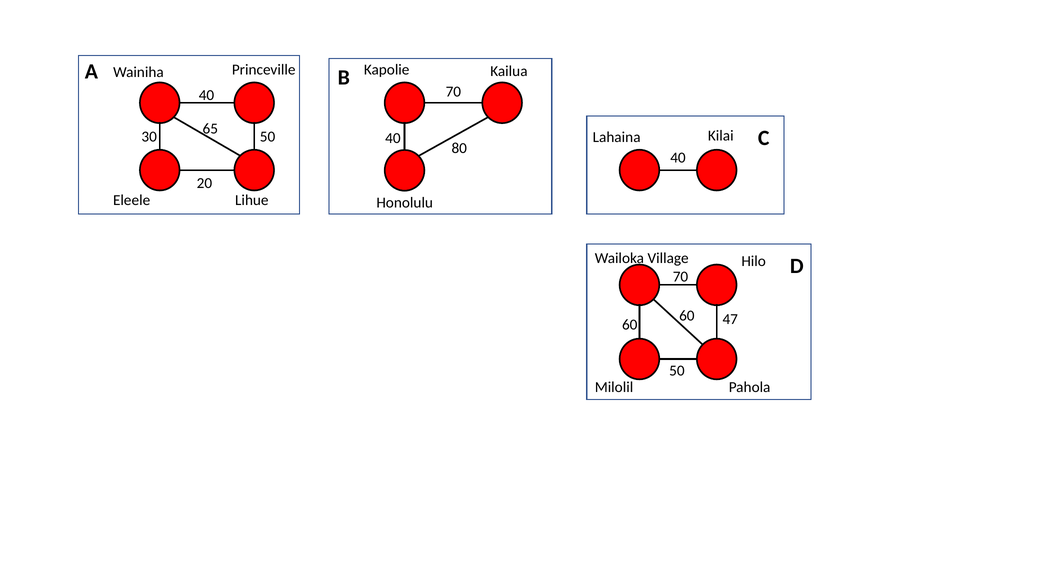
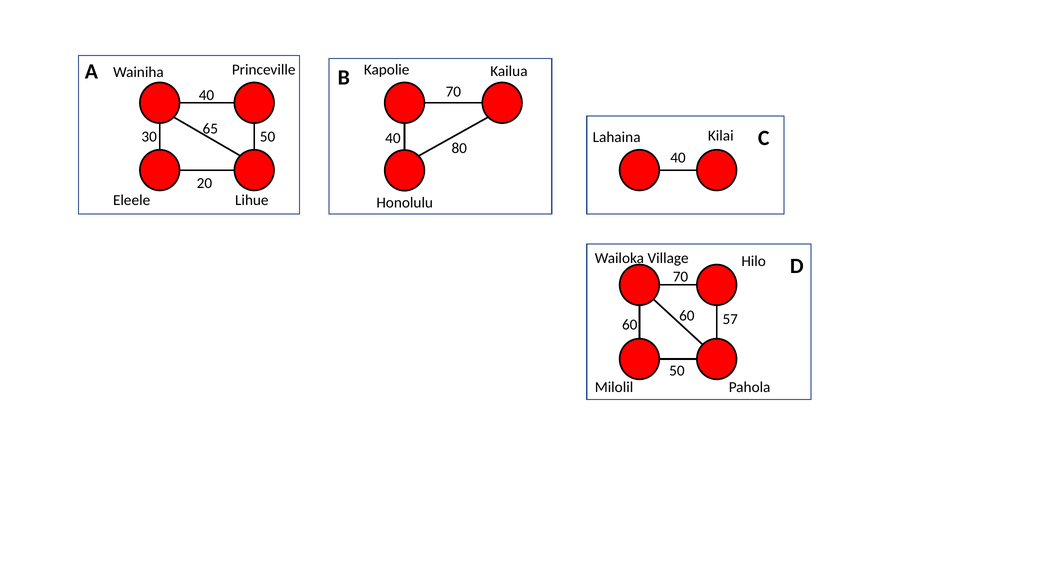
47: 47 -> 57
